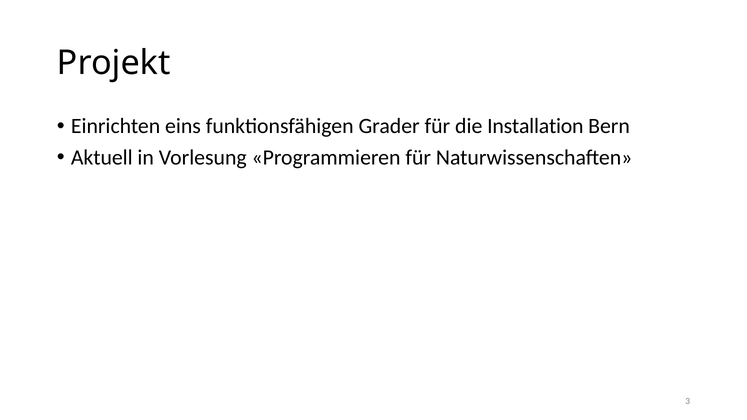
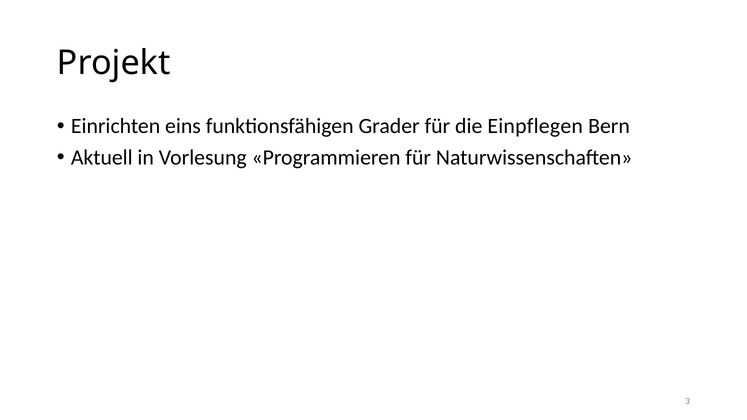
Installation: Installation -> Einpflegen
